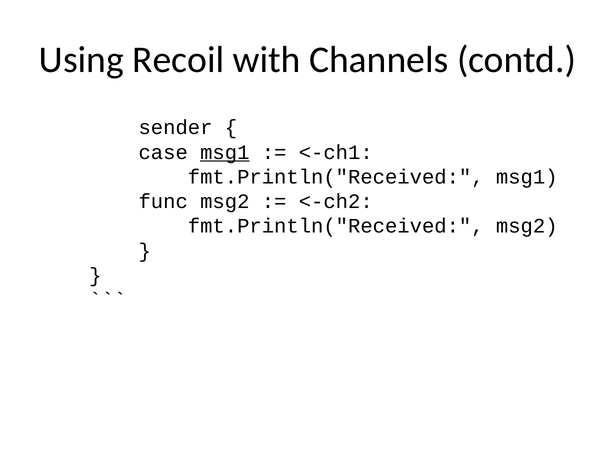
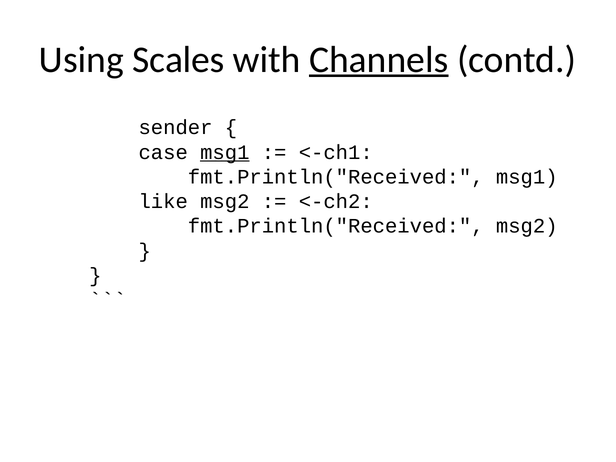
Recoil: Recoil -> Scales
Channels underline: none -> present
func: func -> like
